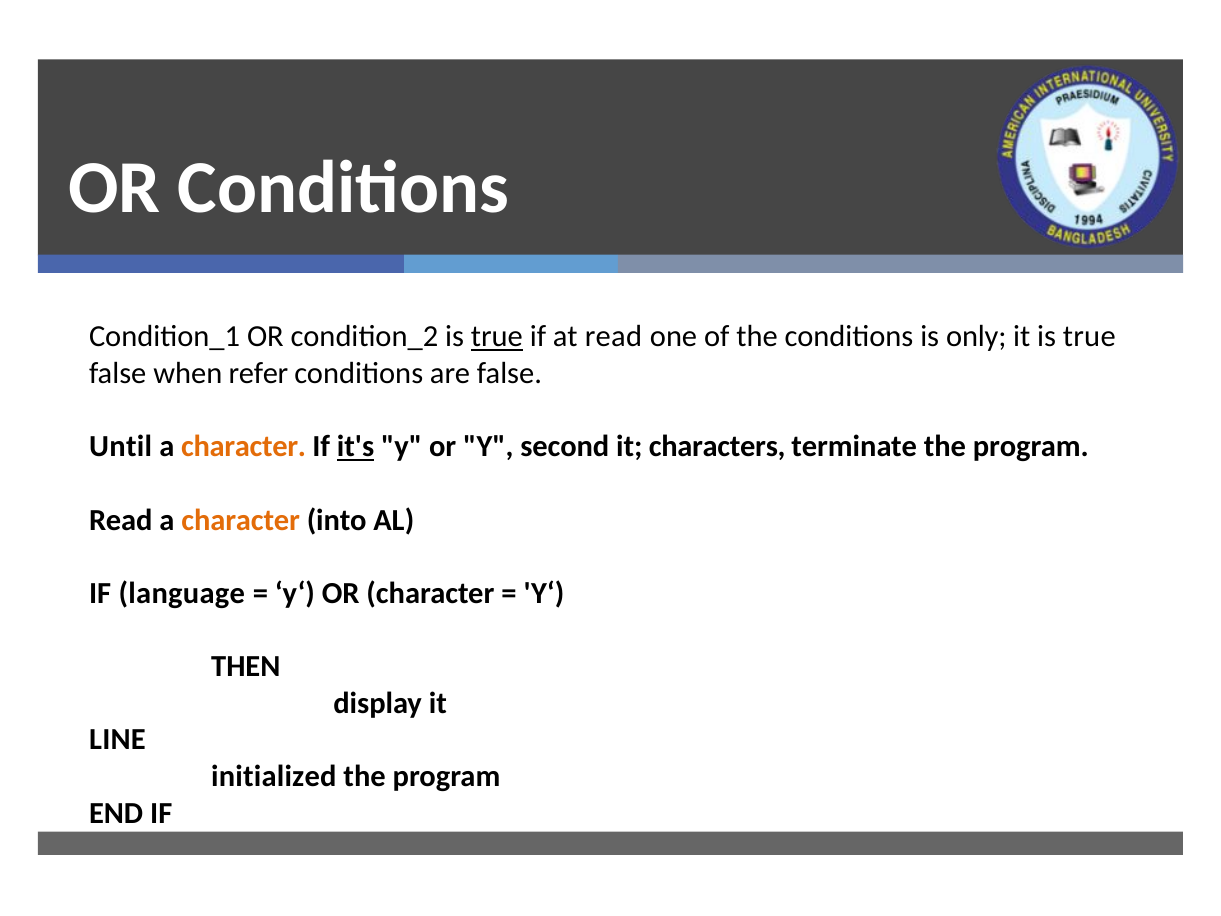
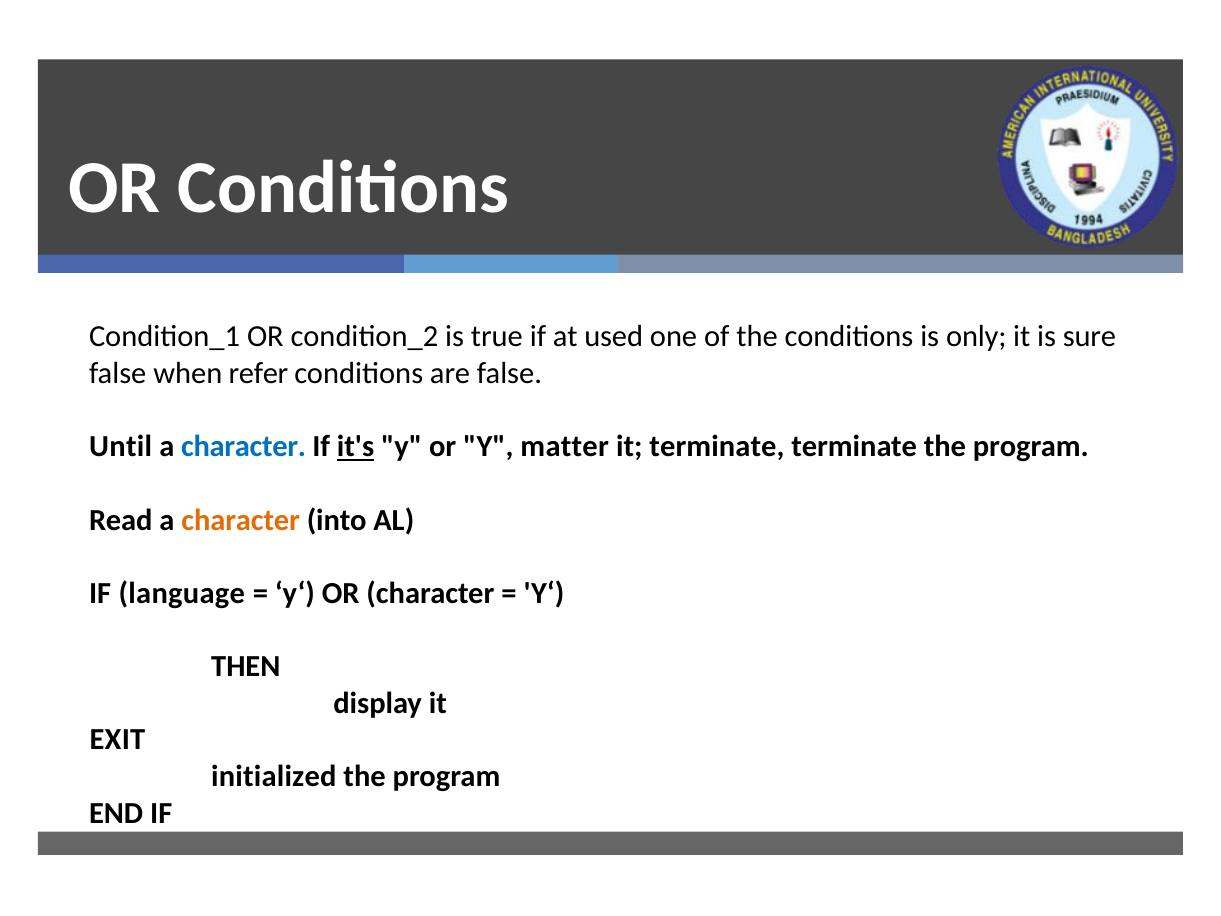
true at (497, 337) underline: present -> none
at read: read -> used
it is true: true -> sure
character at (244, 447) colour: orange -> blue
second: second -> matter
it characters: characters -> terminate
LINE: LINE -> EXIT
